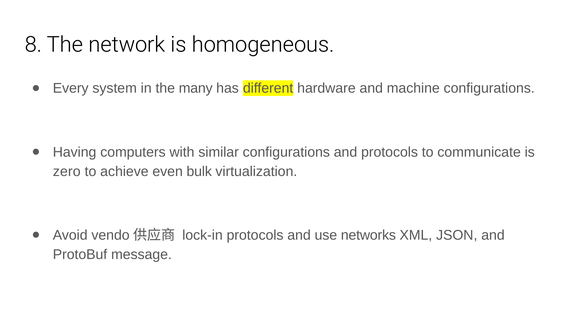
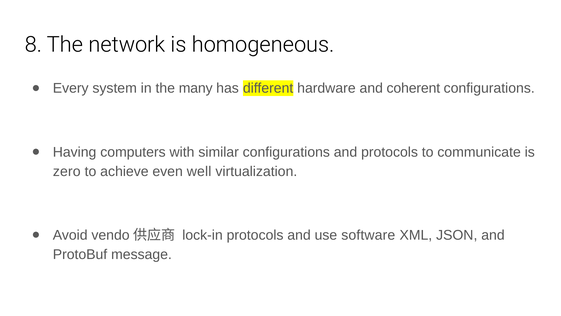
machine: machine -> coherent
bulk: bulk -> well
networks: networks -> software
